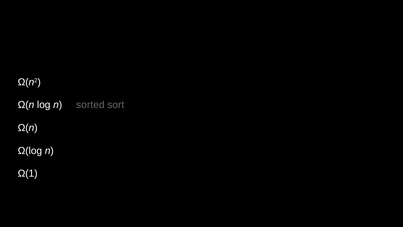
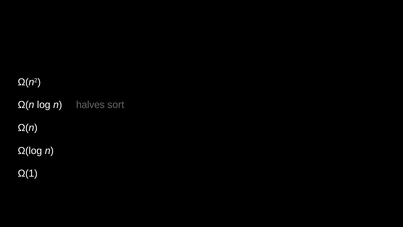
sorted: sorted -> halves
